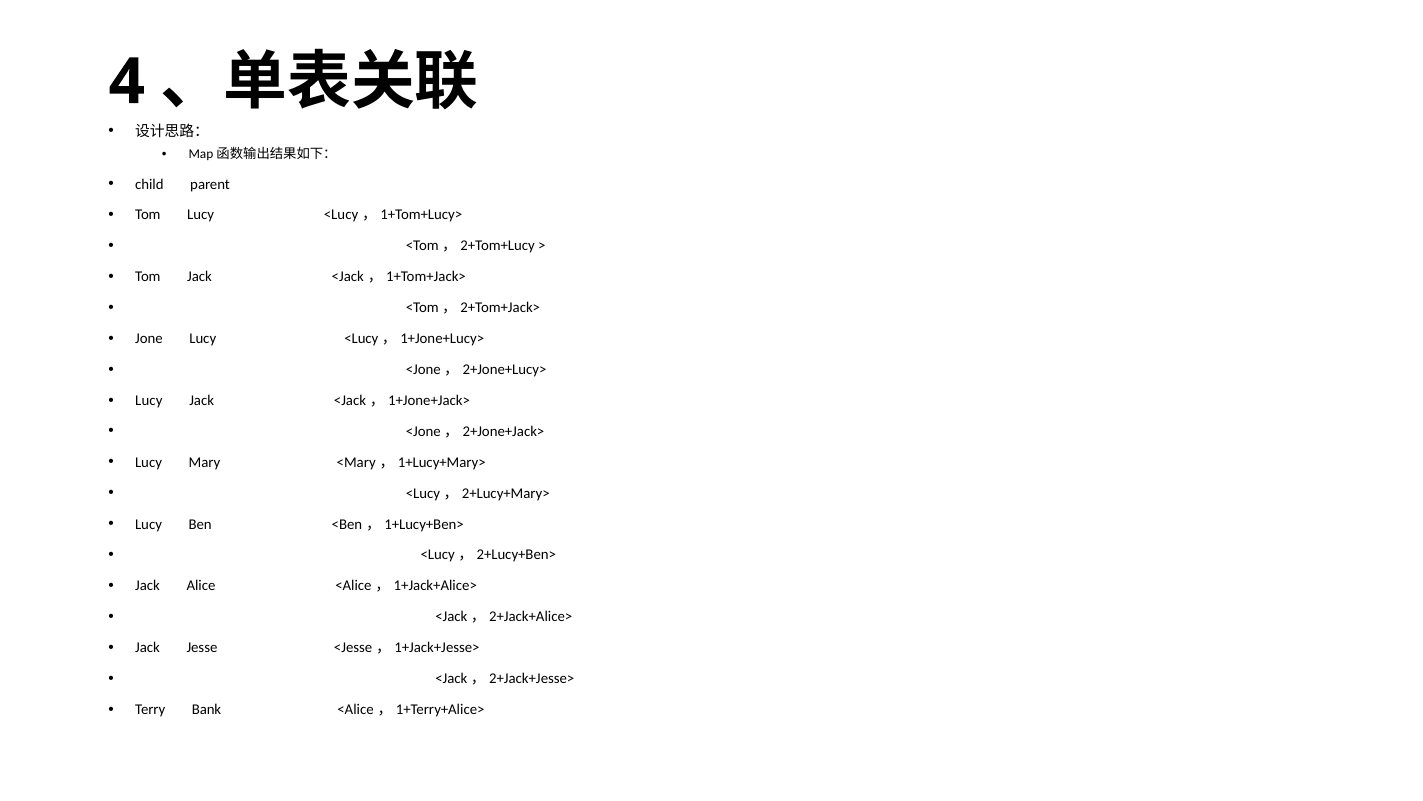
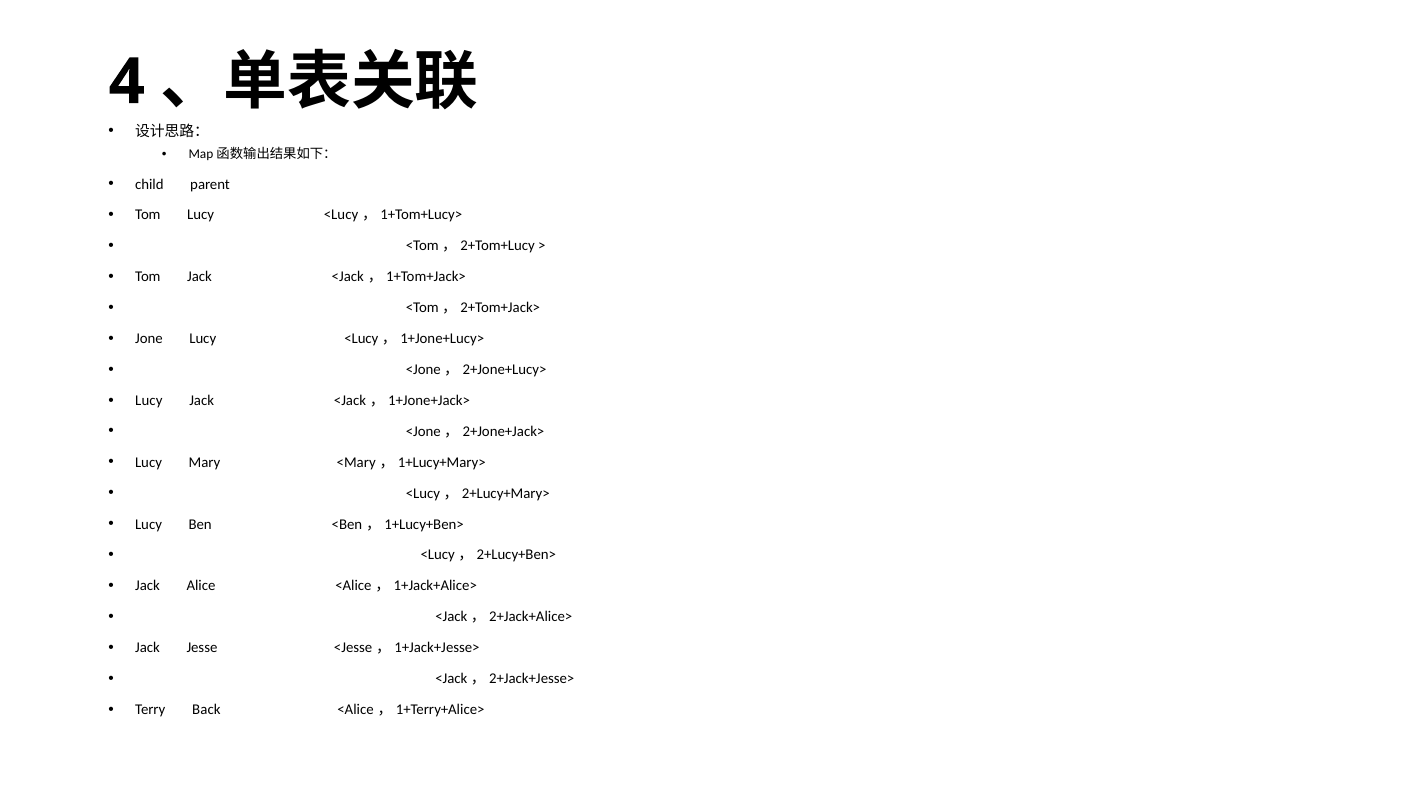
Bank: Bank -> Back
